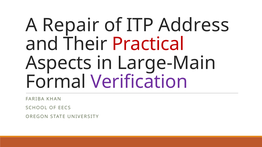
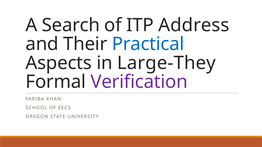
Repair: Repair -> Search
Practical colour: red -> blue
Large-Main: Large-Main -> Large-They
